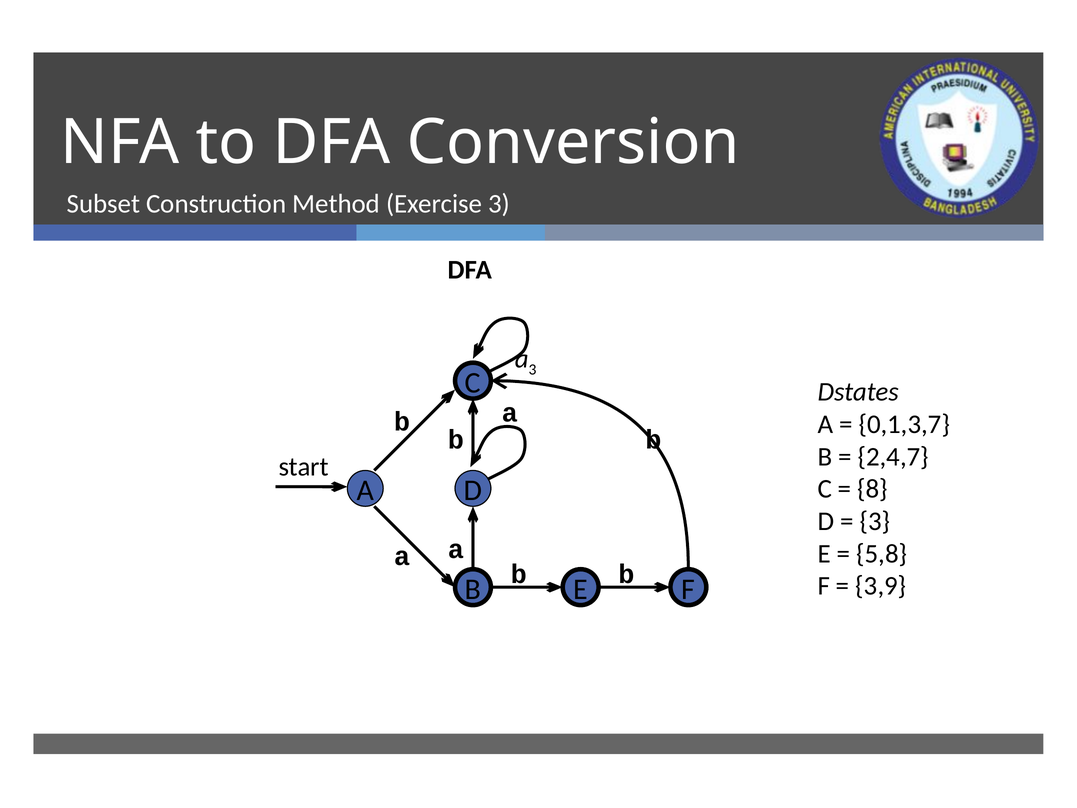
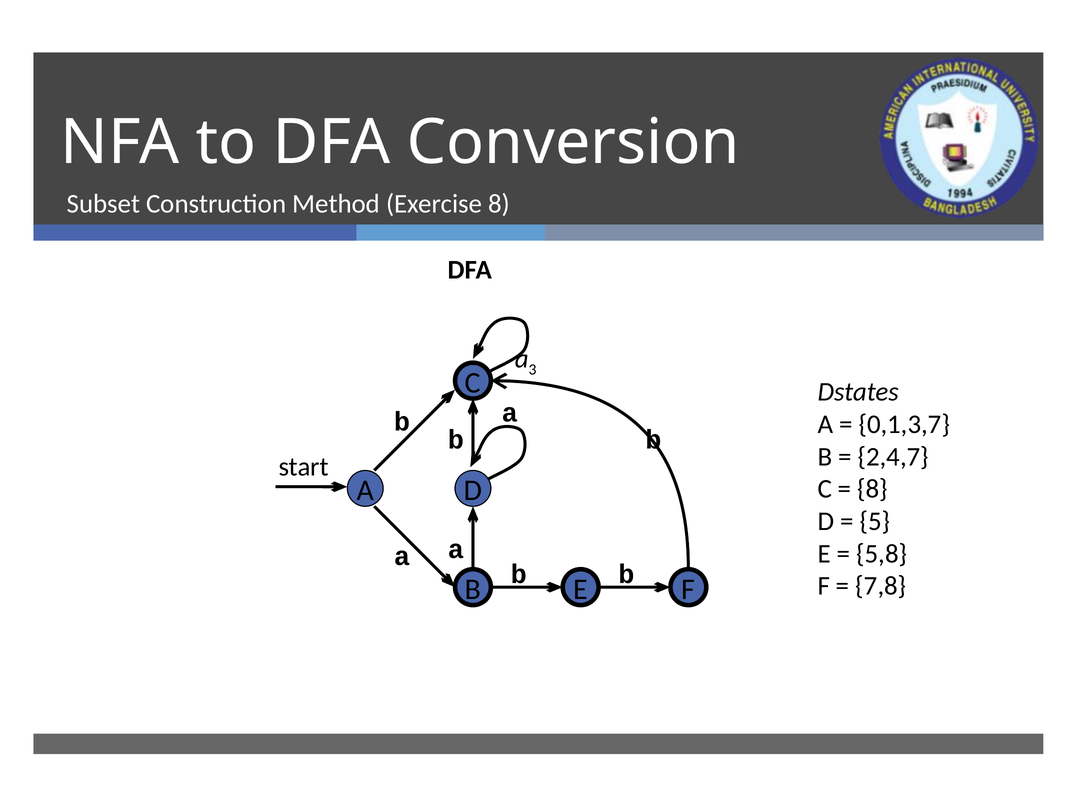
Exercise 3: 3 -> 8
3 at (875, 521): 3 -> 5
3,9: 3,9 -> 7,8
